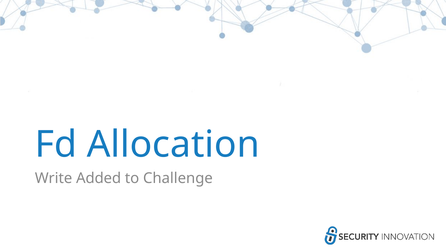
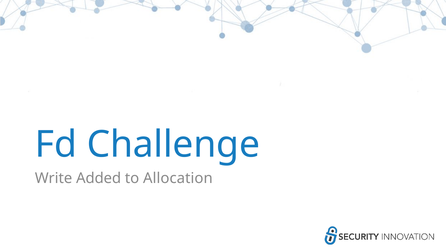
Allocation: Allocation -> Challenge
Challenge: Challenge -> Allocation
